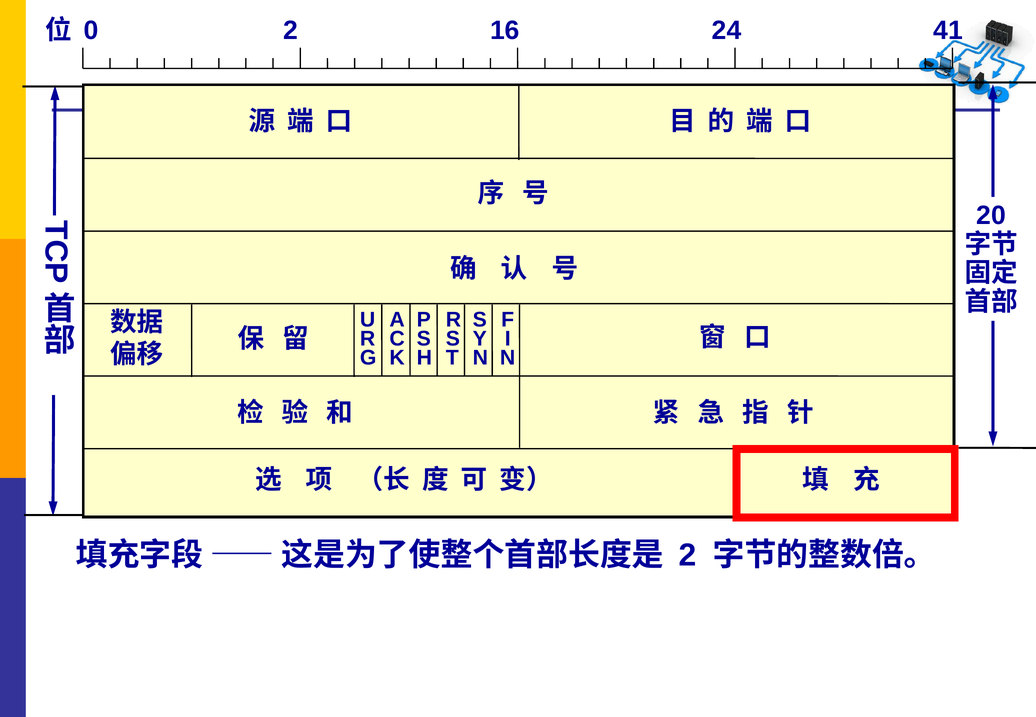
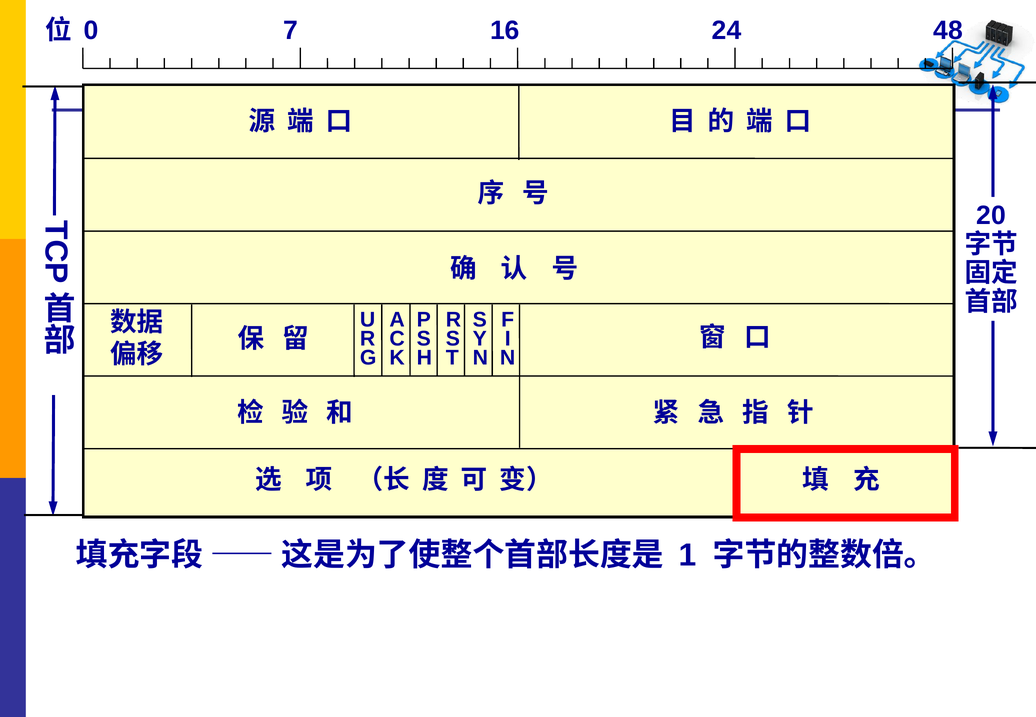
0 2: 2 -> 7
41: 41 -> 48
2 at (687, 555): 2 -> 1
